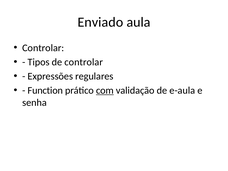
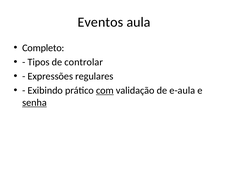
Enviado: Enviado -> Eventos
Controlar at (43, 48): Controlar -> Completo
Function: Function -> Exibindo
senha underline: none -> present
